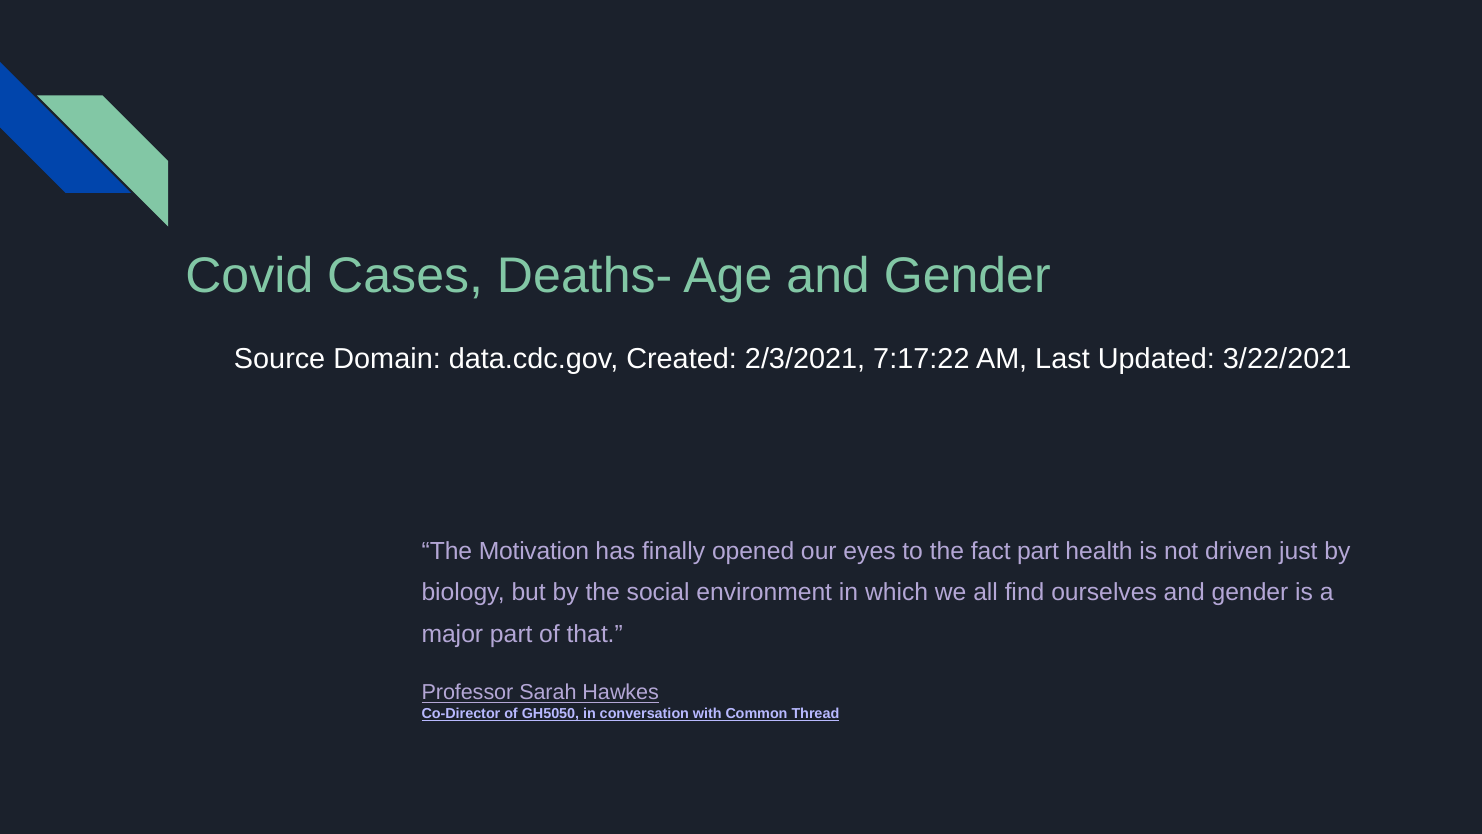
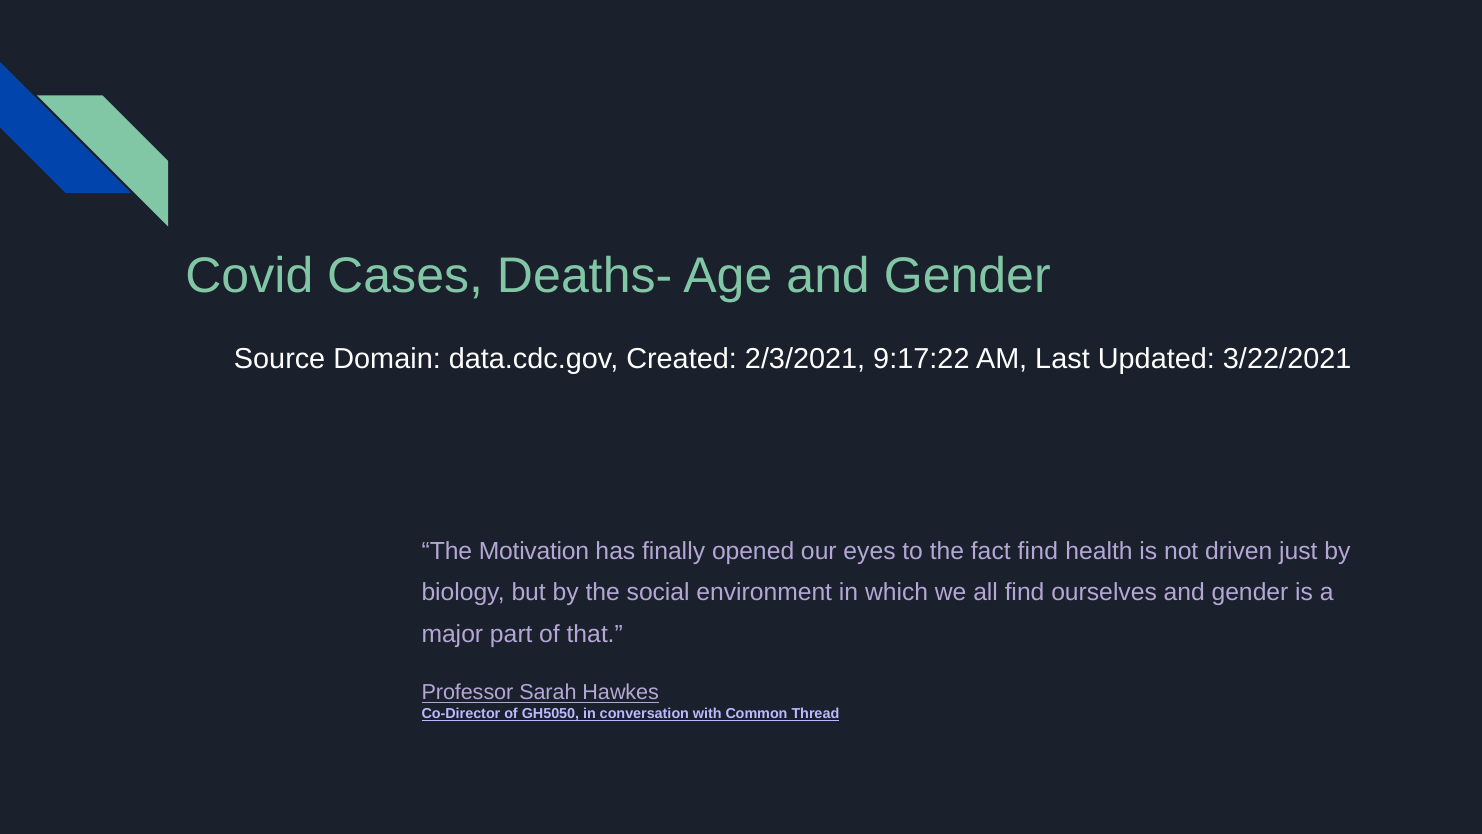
7:17:22: 7:17:22 -> 9:17:22
fact part: part -> find
